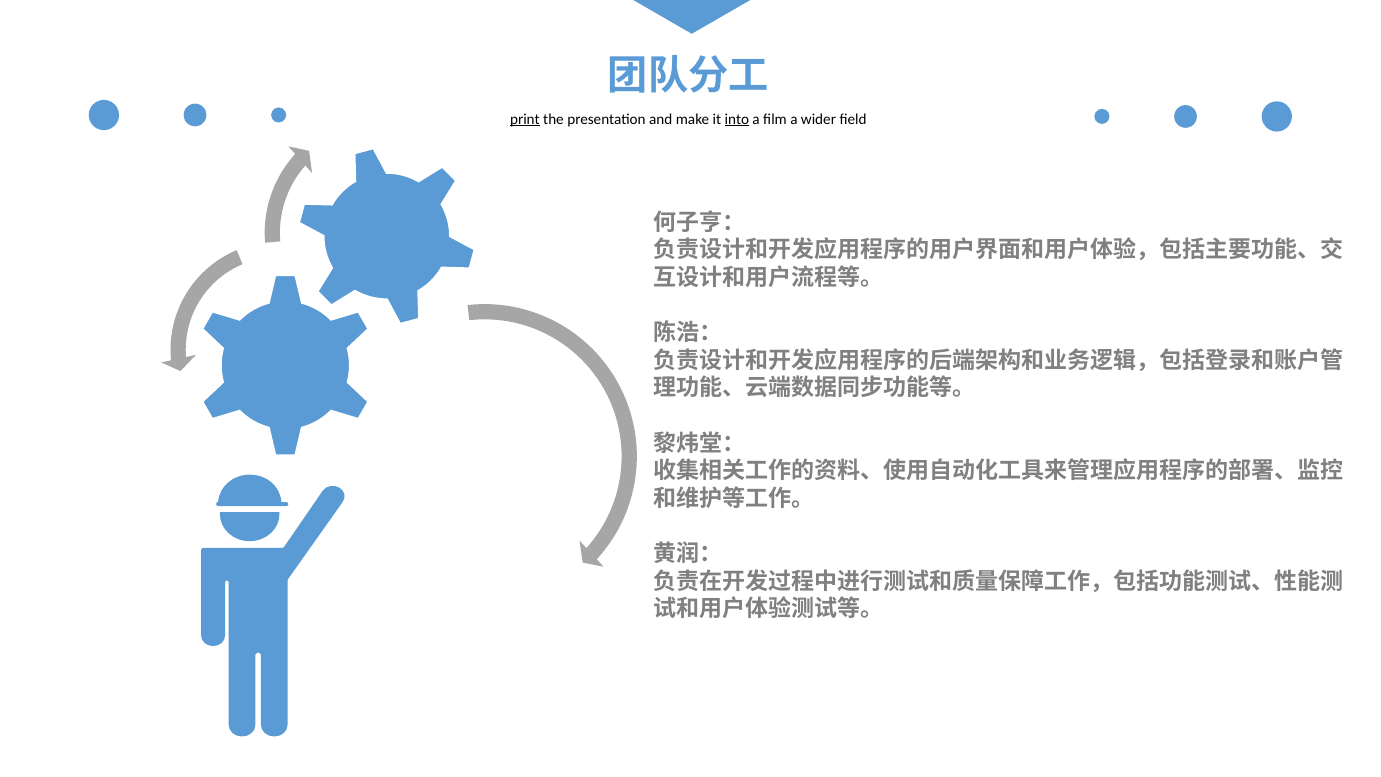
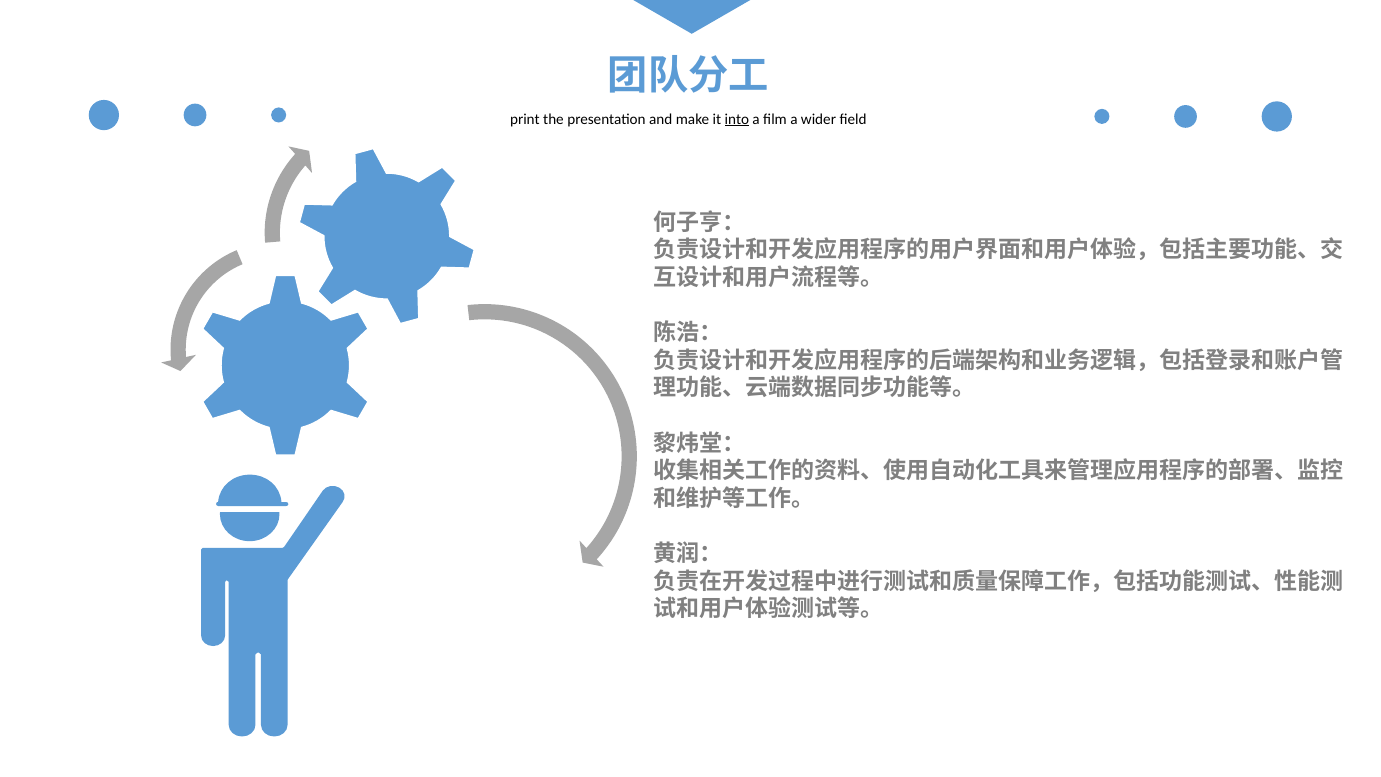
print underline: present -> none
